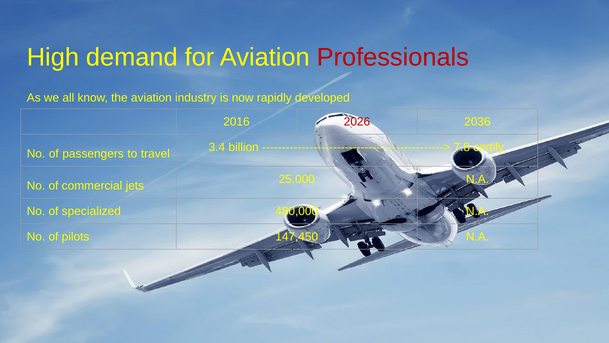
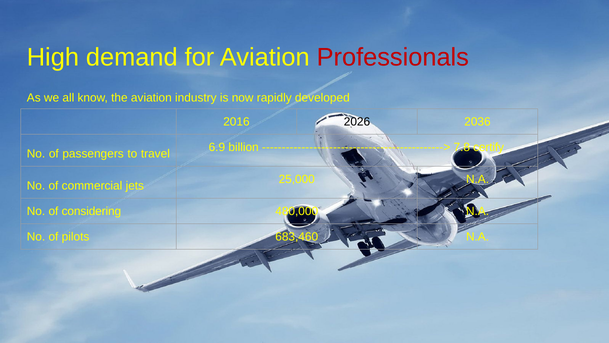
2026 colour: red -> black
3.4: 3.4 -> 6.9
specialized: specialized -> considering
147,450: 147,450 -> 683,460
